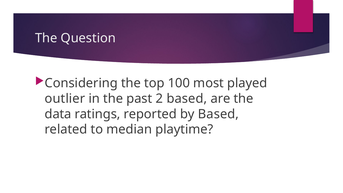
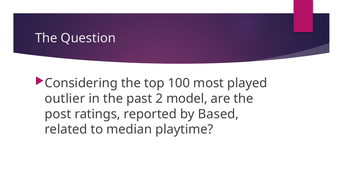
2 based: based -> model
data: data -> post
